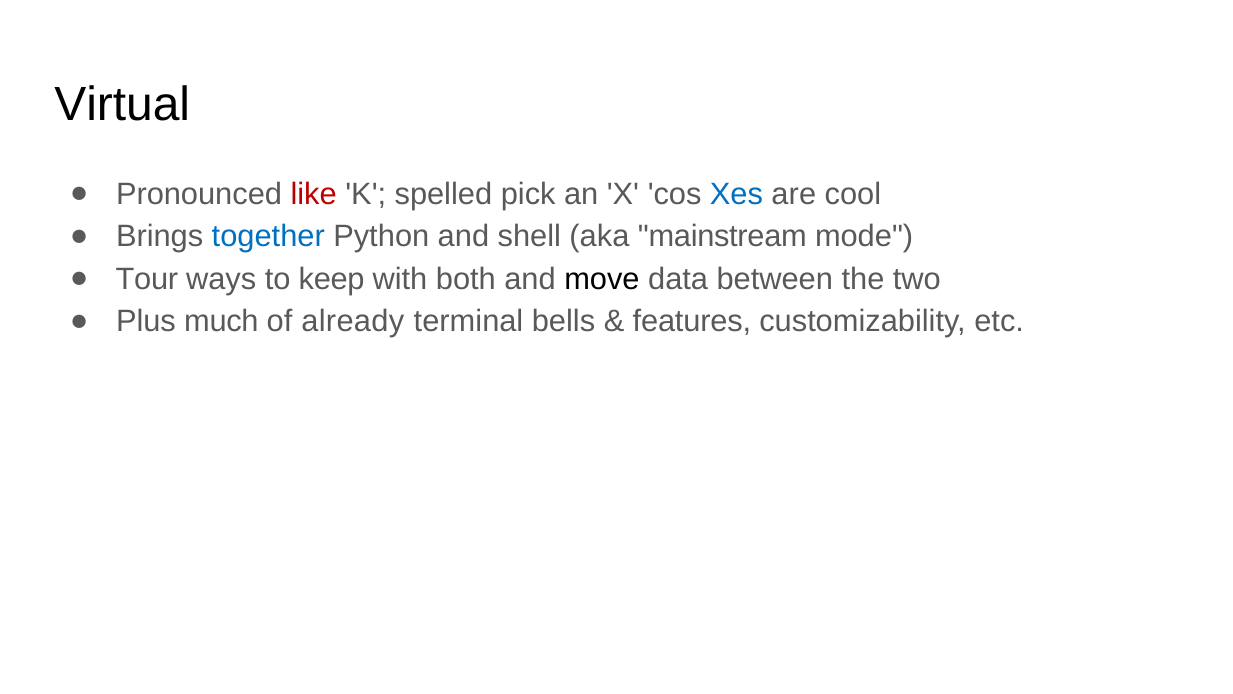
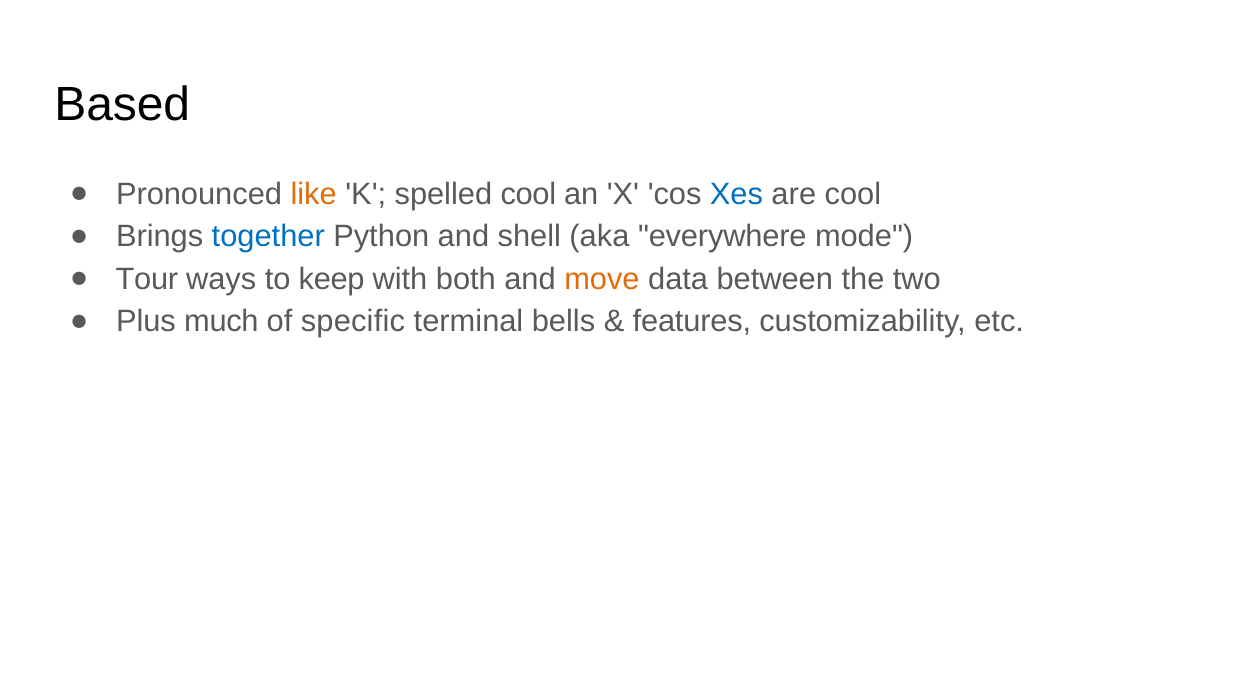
Virtual: Virtual -> Based
like colour: red -> orange
spelled pick: pick -> cool
mainstream: mainstream -> everywhere
move colour: black -> orange
already: already -> specific
